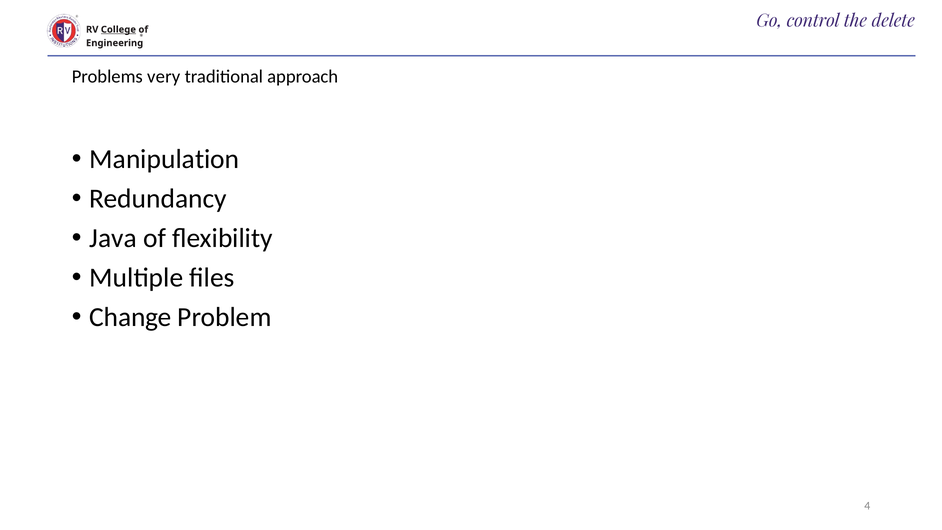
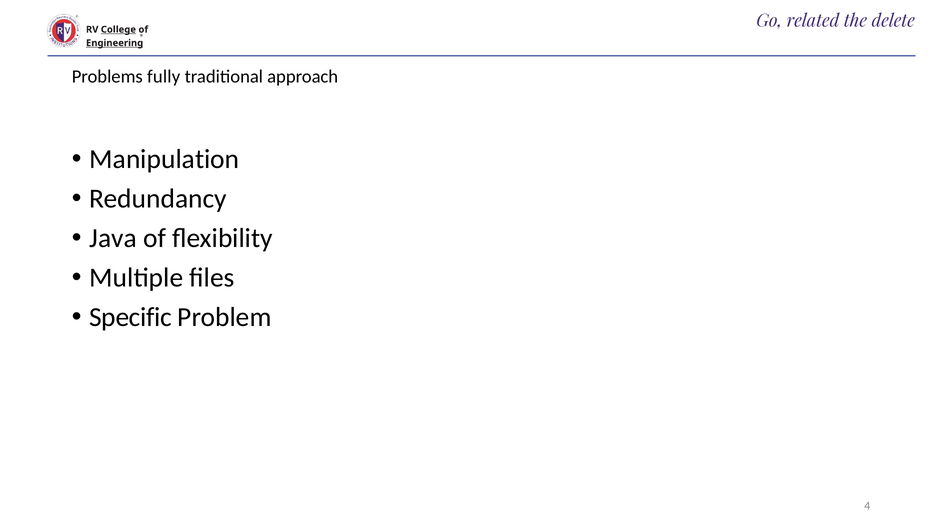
control: control -> related
Engineering underline: none -> present
very: very -> fully
Change: Change -> Specific
